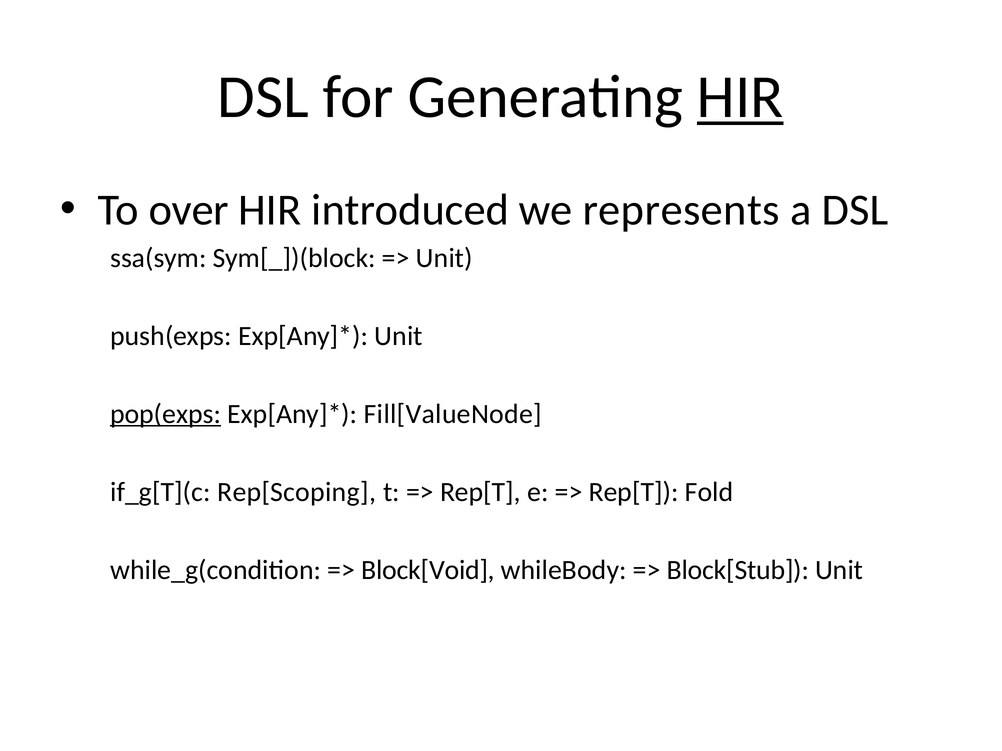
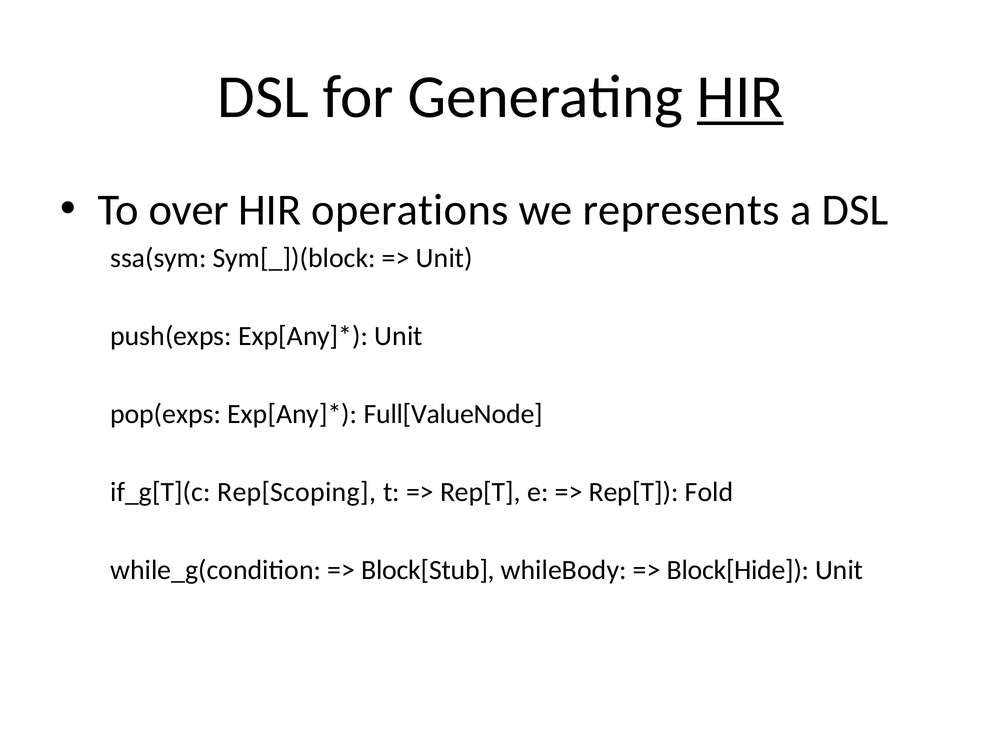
introduced: introduced -> operations
pop(exps underline: present -> none
Fill[ValueNode: Fill[ValueNode -> Full[ValueNode
Block[Void: Block[Void -> Block[Stub
Block[Stub: Block[Stub -> Block[Hide
